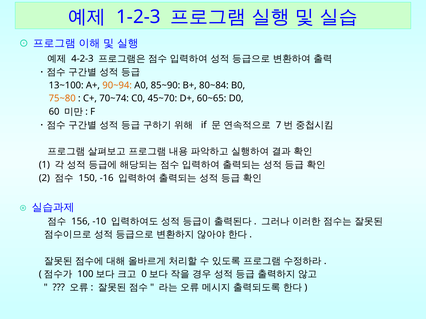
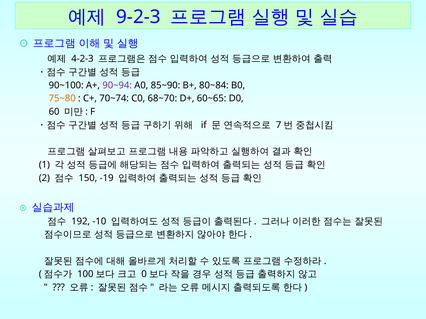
1-2-3: 1-2-3 -> 9-2-3
13~100: 13~100 -> 90~100
90~94 colour: orange -> purple
45~70: 45~70 -> 68~70
-16: -16 -> -19
156: 156 -> 192
